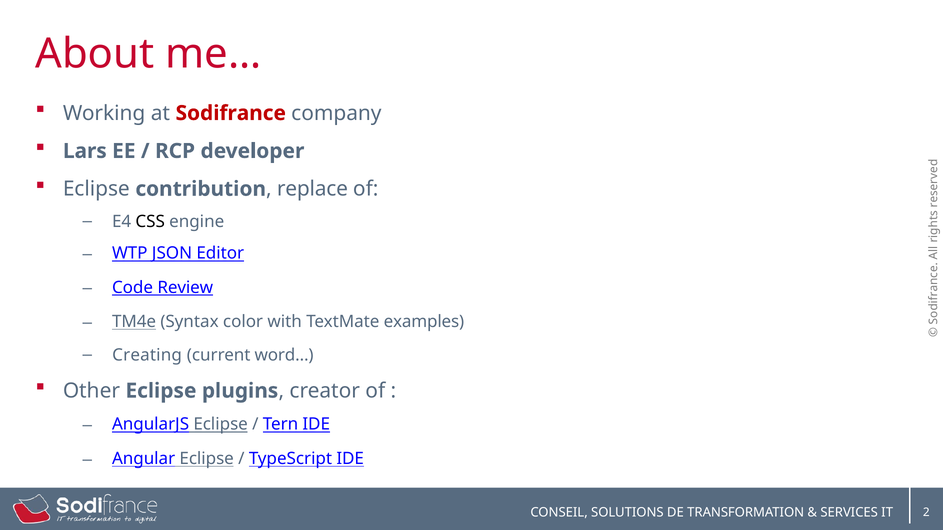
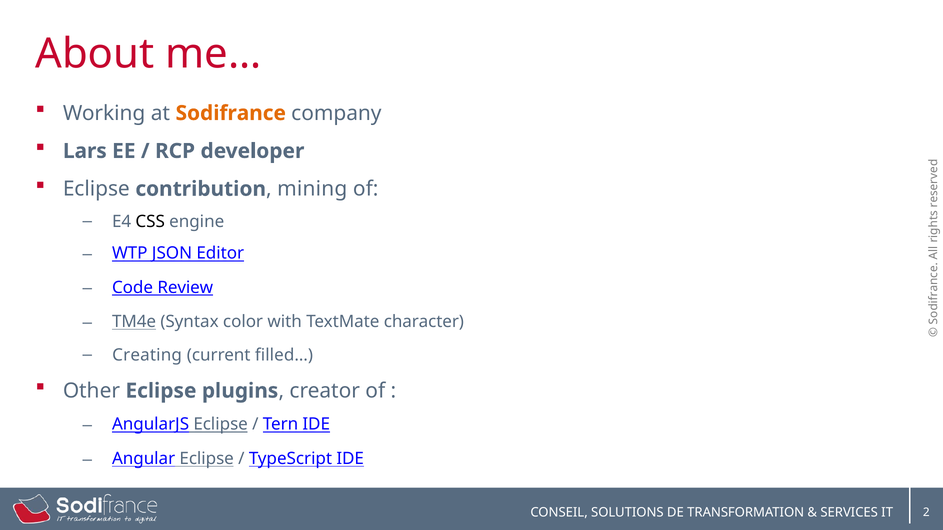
Sodifrance colour: red -> orange
replace: replace -> mining
examples: examples -> character
word…: word… -> filled…
